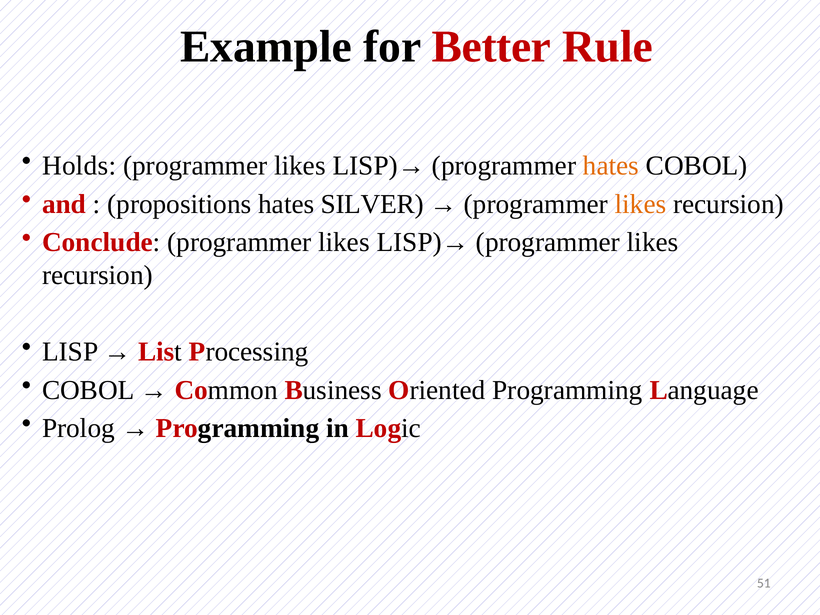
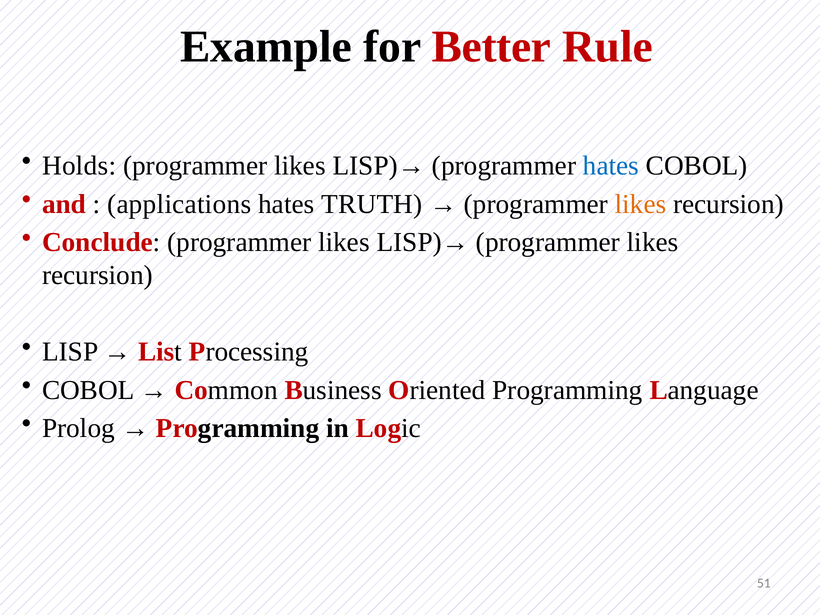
hates at (611, 166) colour: orange -> blue
propositions: propositions -> applications
SILVER: SILVER -> TRUTH
